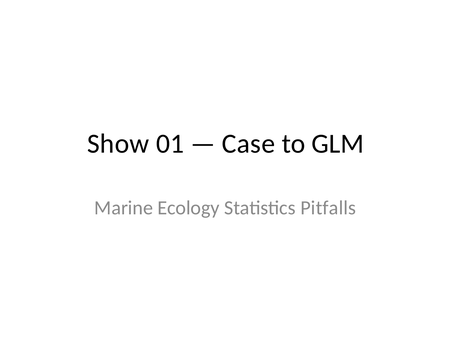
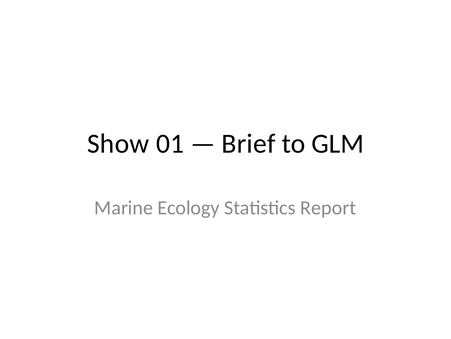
Case: Case -> Brief
Pitfalls: Pitfalls -> Report
